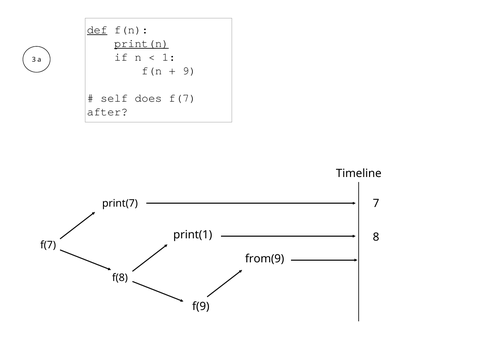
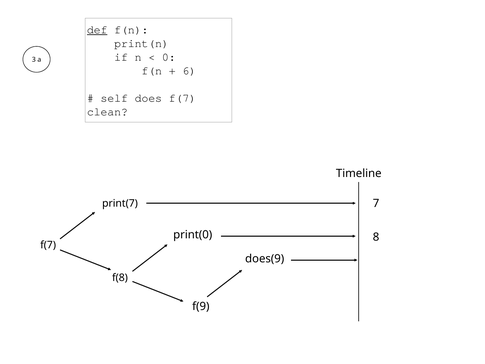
print(n underline: present -> none
1: 1 -> 0
9: 9 -> 6
after: after -> clean
print(1: print(1 -> print(0
from(9: from(9 -> does(9
